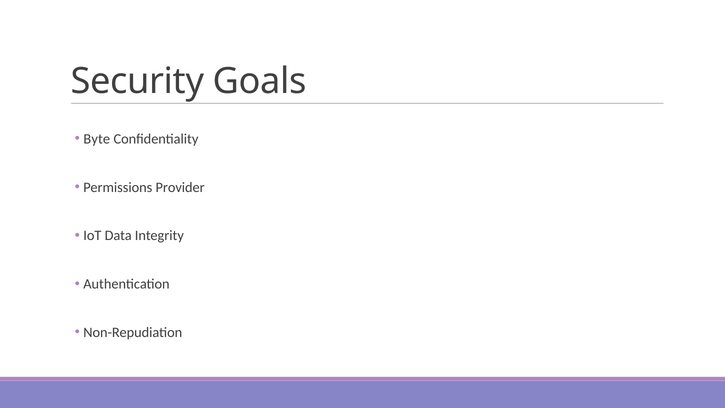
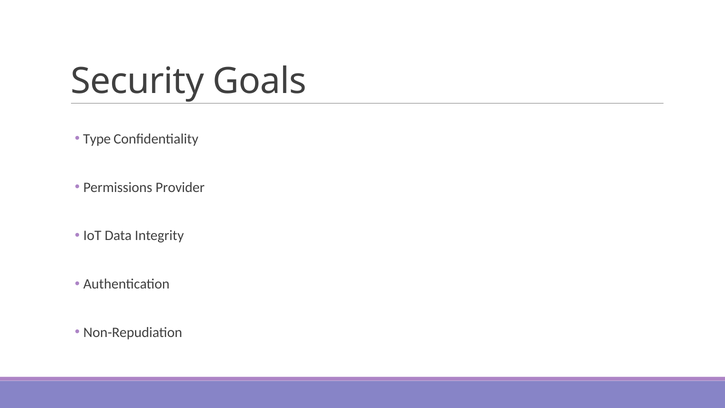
Byte: Byte -> Type
